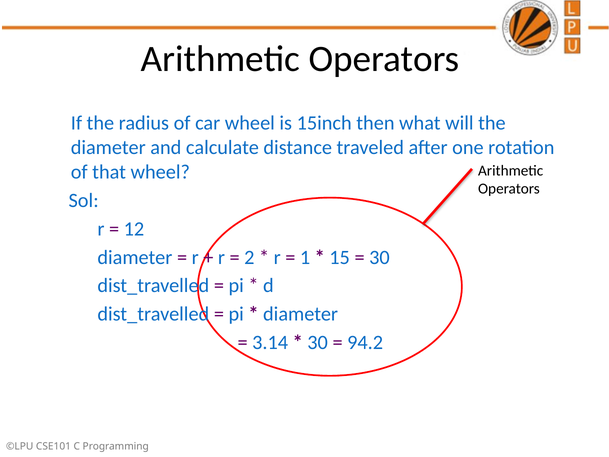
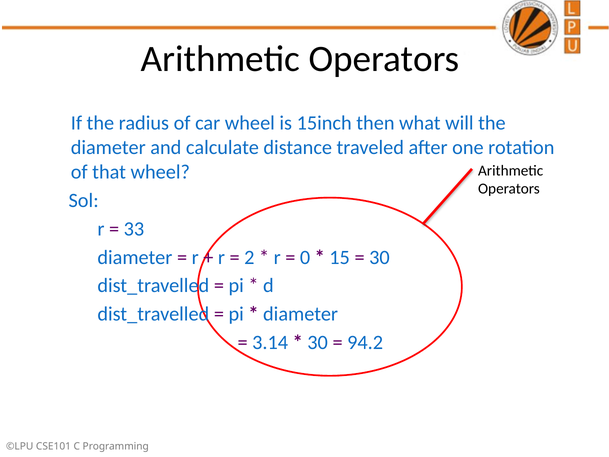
12: 12 -> 33
1: 1 -> 0
